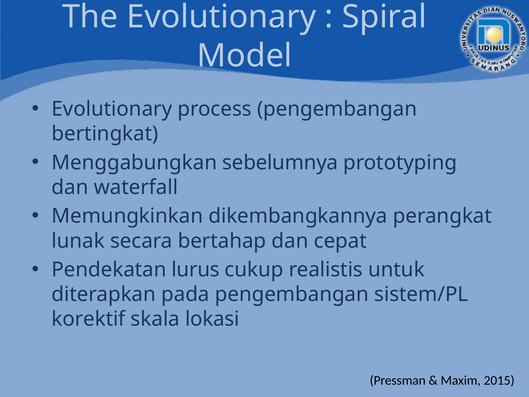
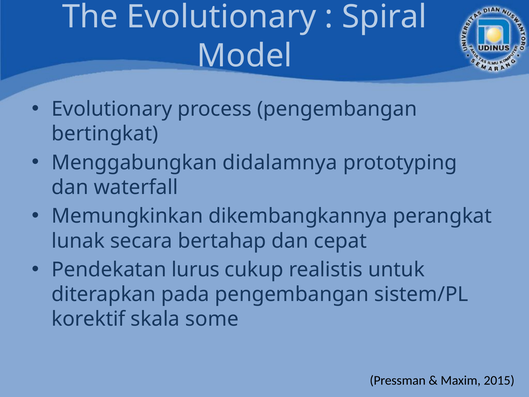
sebelumnya: sebelumnya -> didalamnya
lokasi: lokasi -> some
